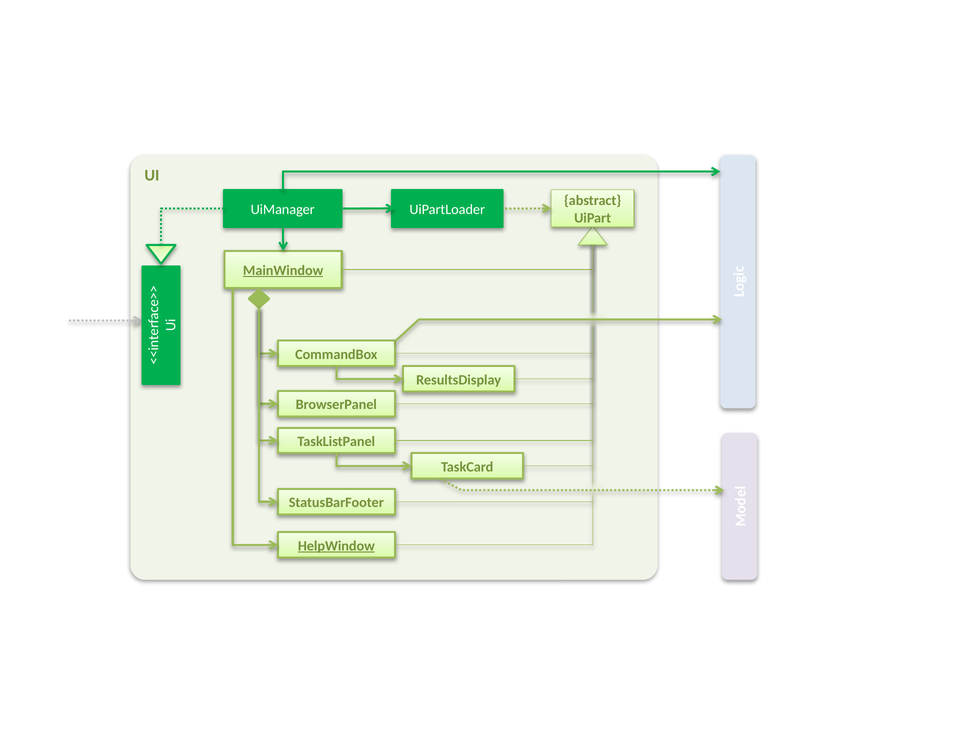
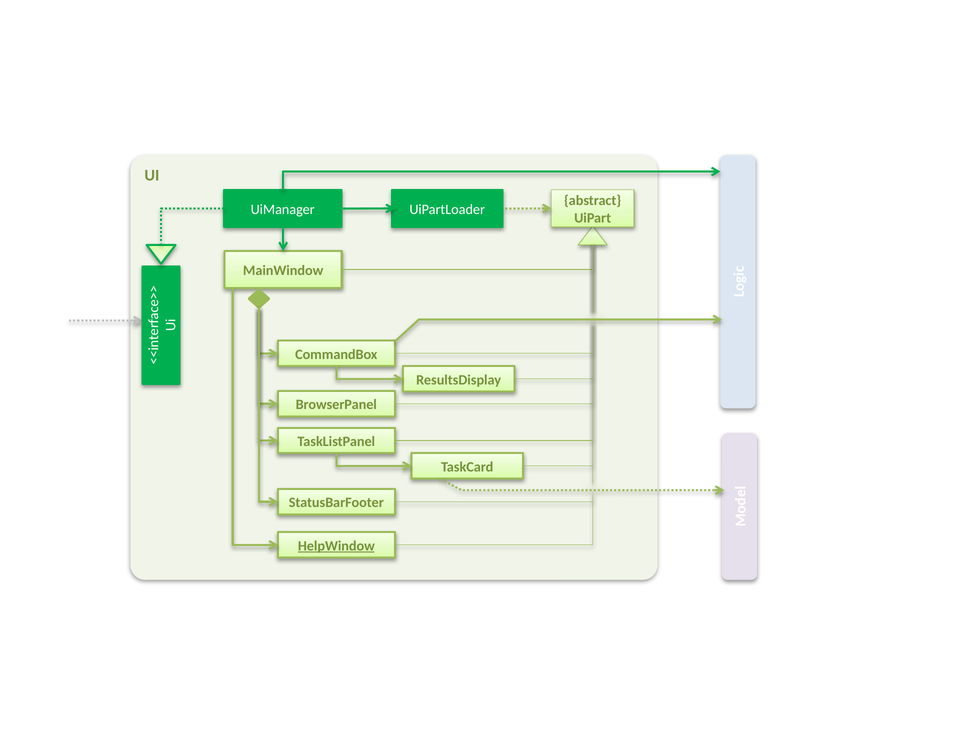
MainWindow underline: present -> none
